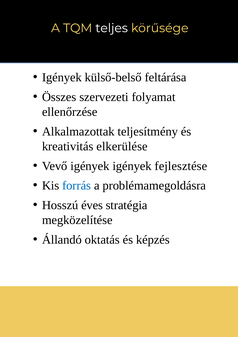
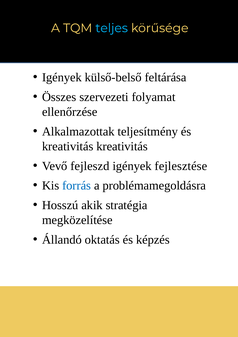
teljes colour: white -> light blue
kreativitás elkerülése: elkerülése -> kreativitás
Vevő igények: igények -> fejleszd
éves: éves -> akik
